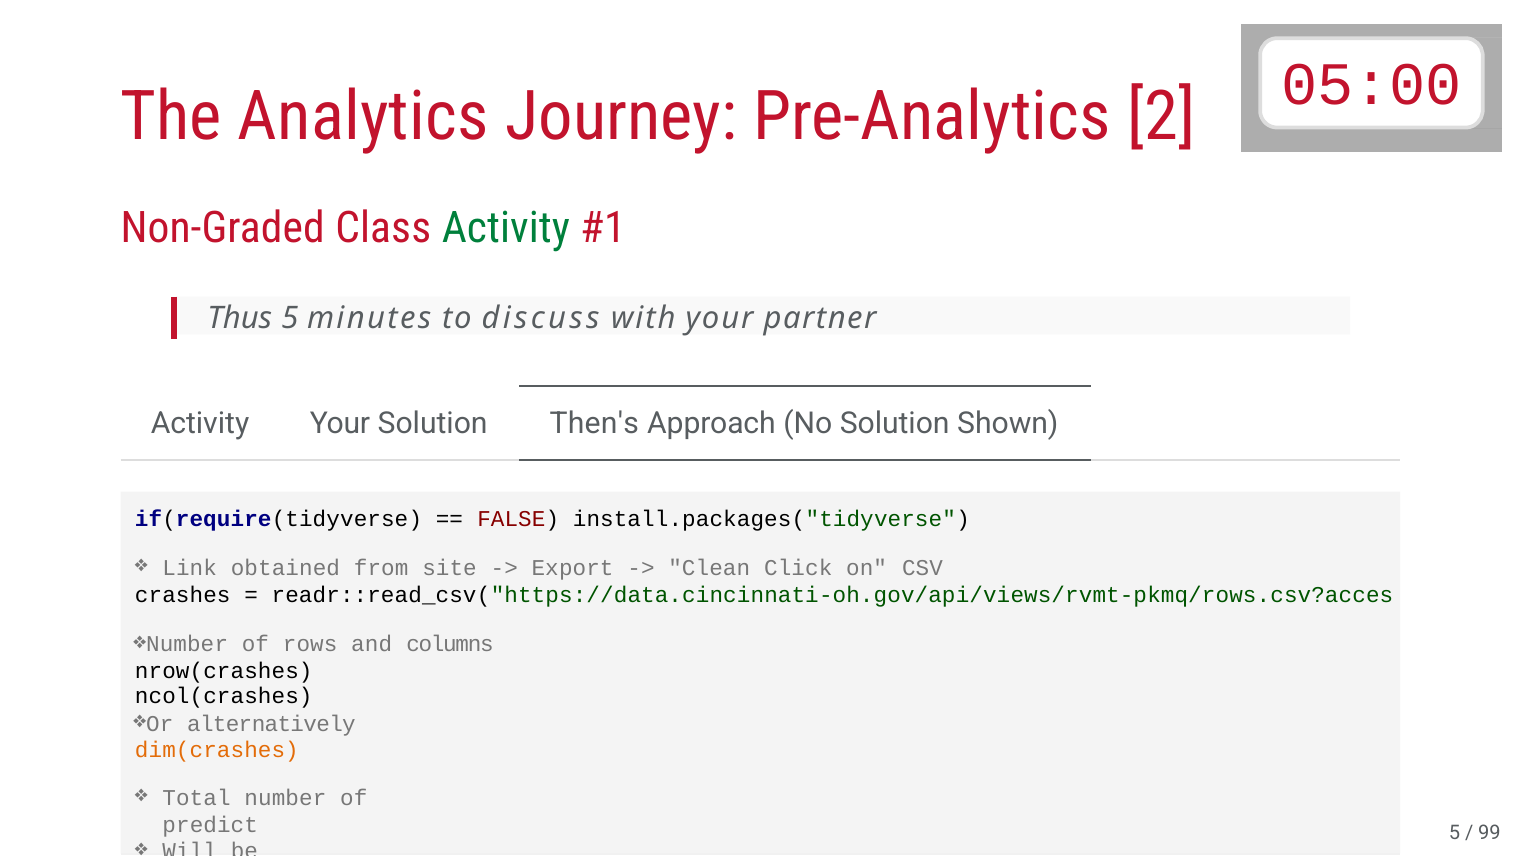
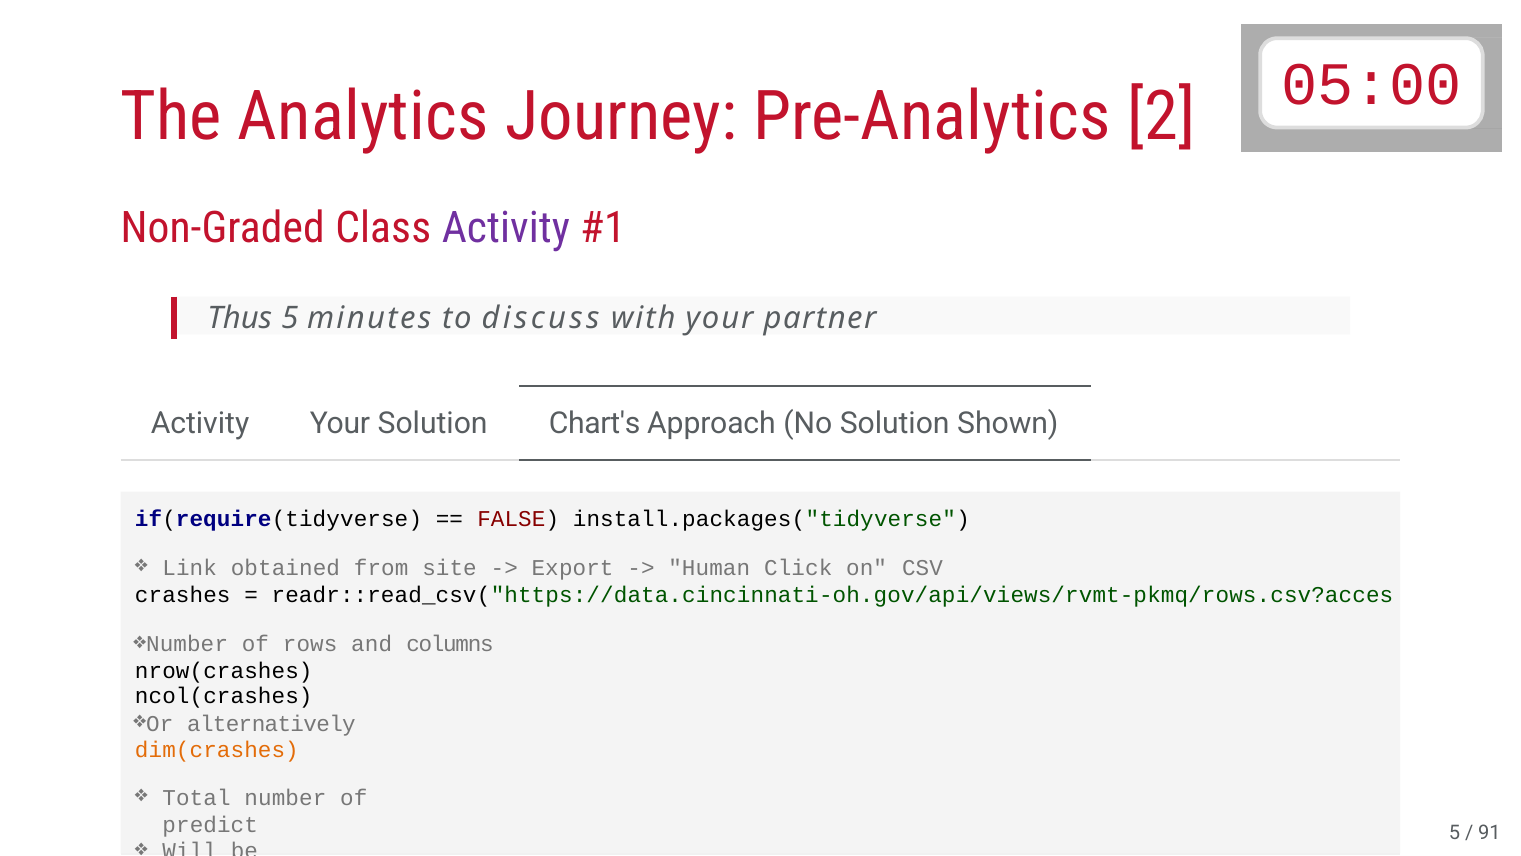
Activity at (506, 228) colour: green -> purple
Then's: Then's -> Chart's
Clean: Clean -> Human
99: 99 -> 91
